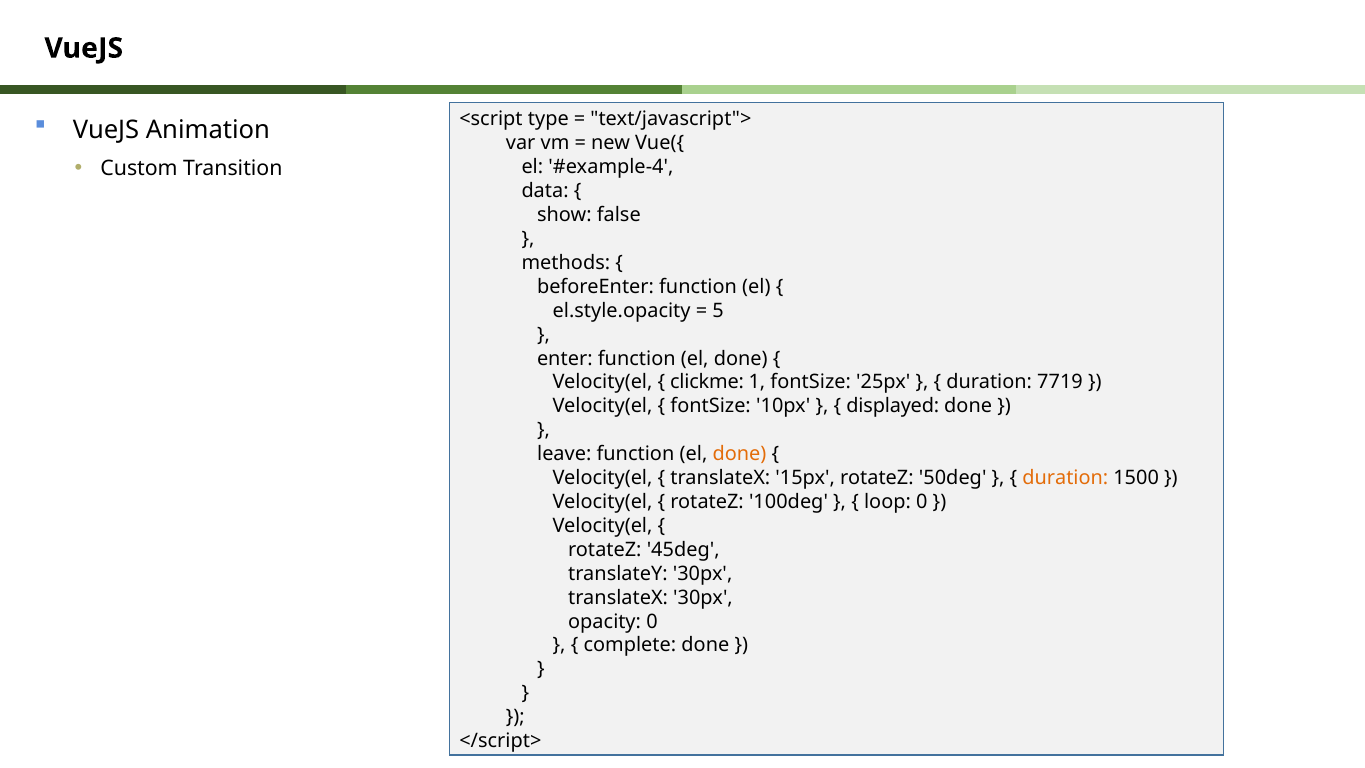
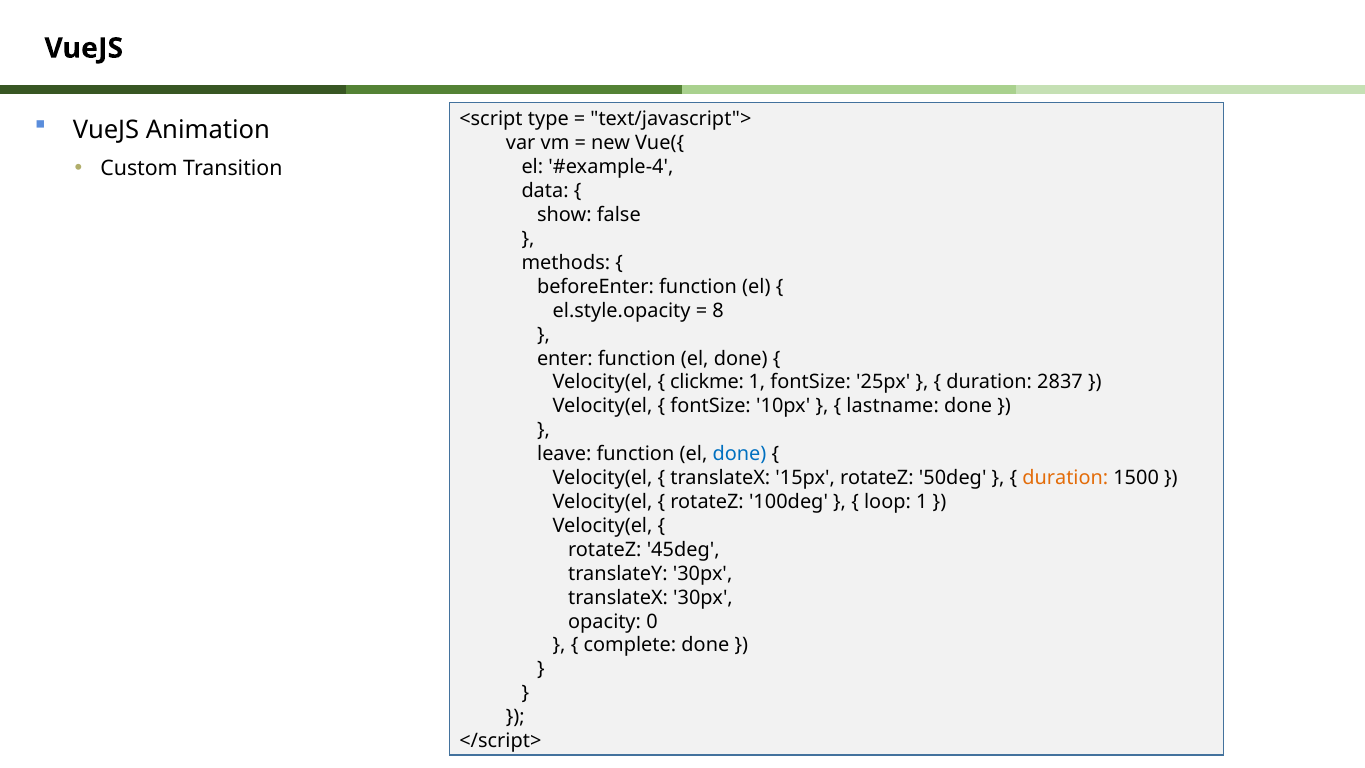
5: 5 -> 8
7719: 7719 -> 2837
displayed: displayed -> lastname
done at (739, 454) colour: orange -> blue
loop 0: 0 -> 1
